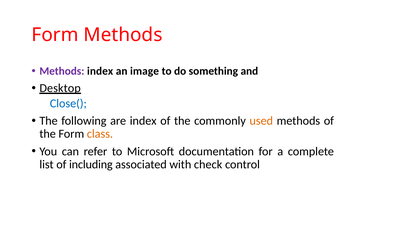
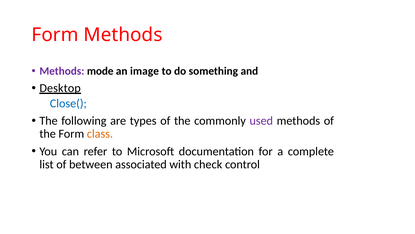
Methods index: index -> mode
are index: index -> types
used colour: orange -> purple
including: including -> between
